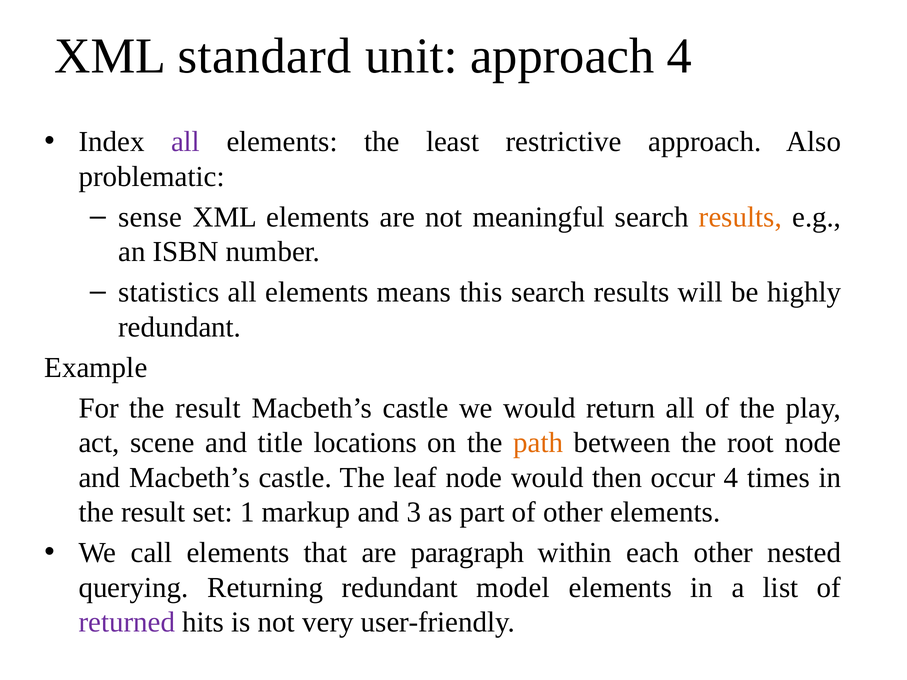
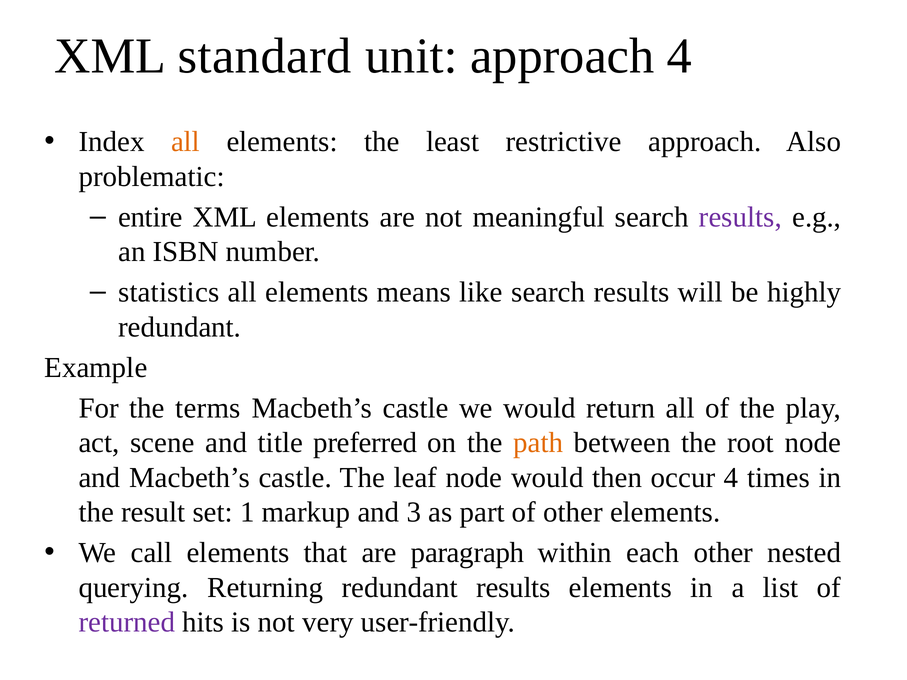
all at (186, 142) colour: purple -> orange
sense: sense -> entire
results at (740, 217) colour: orange -> purple
this: this -> like
For the result: result -> terms
locations: locations -> preferred
redundant model: model -> results
